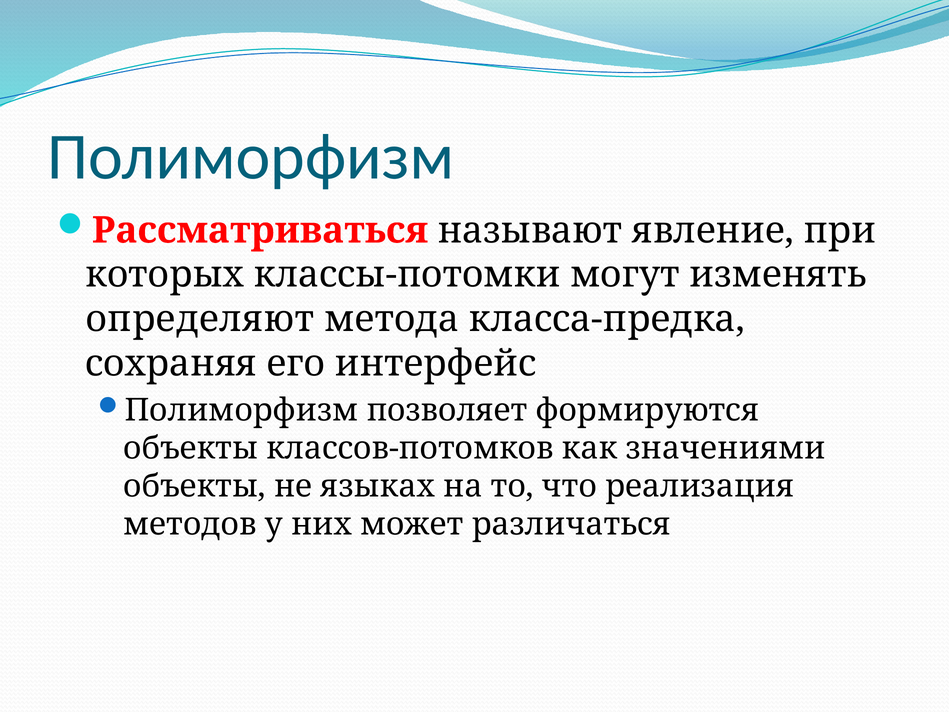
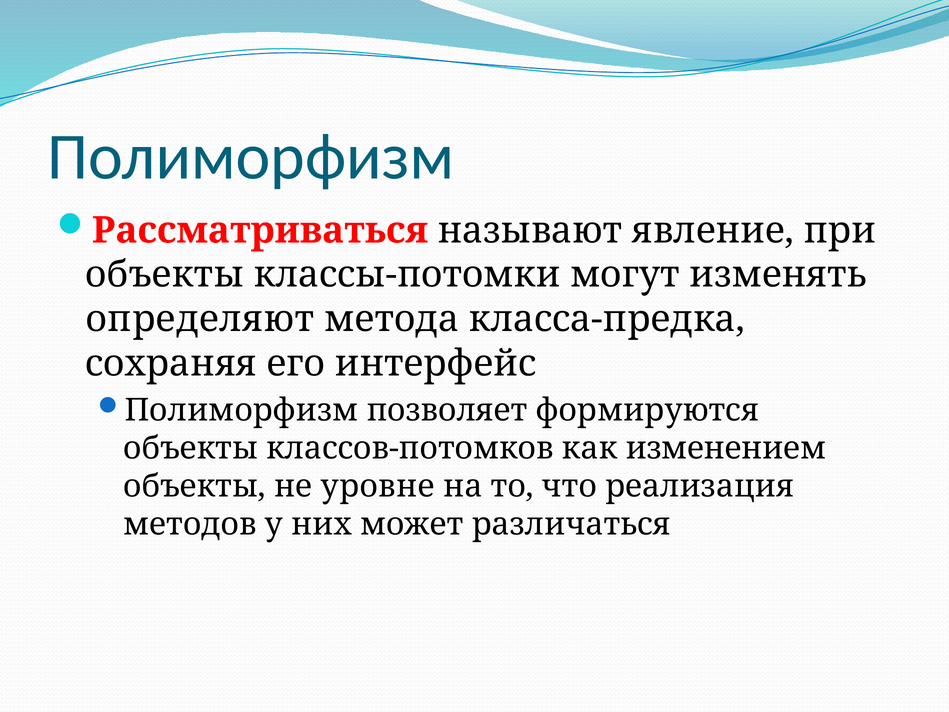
которых at (165, 275): которых -> объекты
значениями: значениями -> изменением
языках: языках -> уровне
